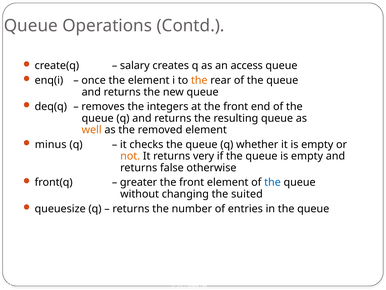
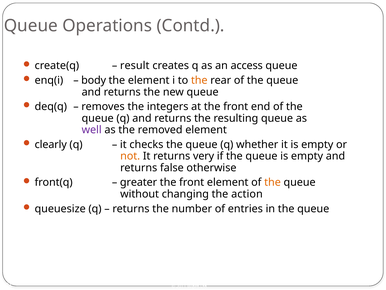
salary: salary -> result
once: once -> body
well colour: orange -> purple
minus: minus -> clearly
the at (273, 182) colour: blue -> orange
suited: suited -> action
